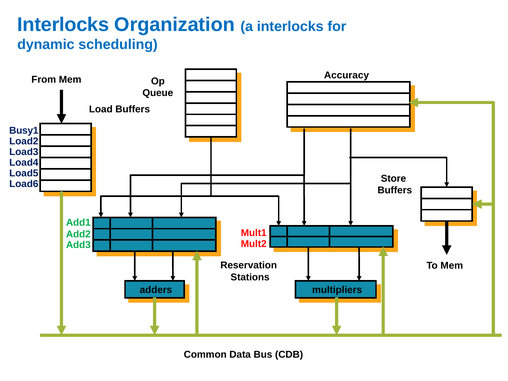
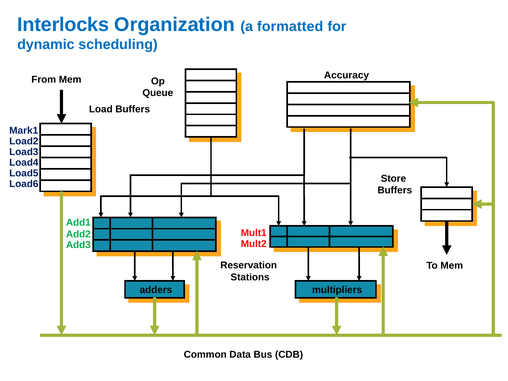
a interlocks: interlocks -> formatted
Busy1: Busy1 -> Mark1
